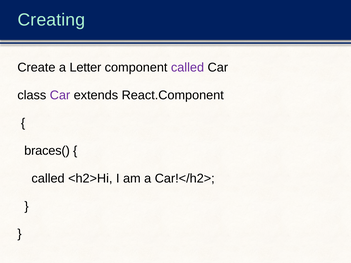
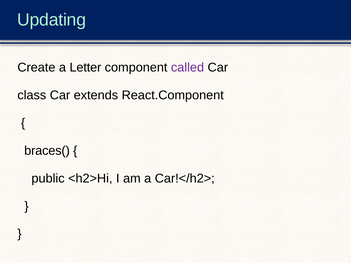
Creating: Creating -> Updating
Car at (60, 95) colour: purple -> black
called at (48, 179): called -> public
